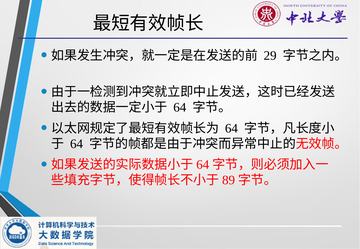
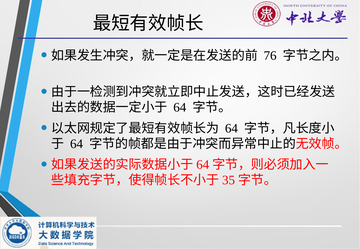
29: 29 -> 76
89: 89 -> 35
